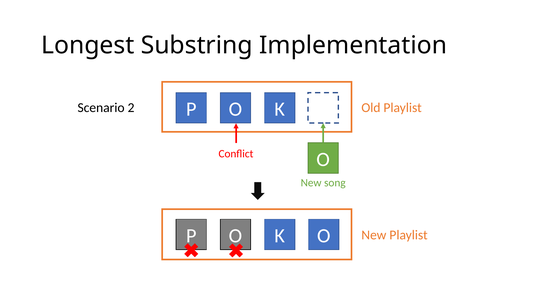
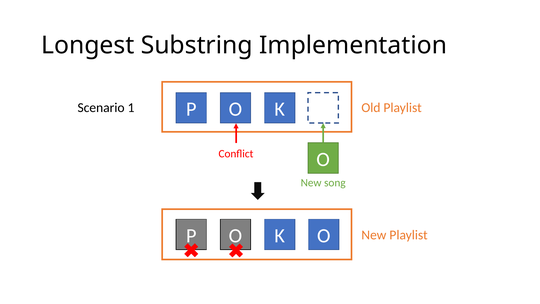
2: 2 -> 1
